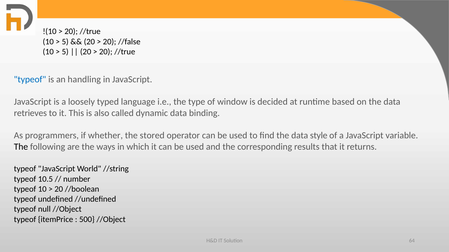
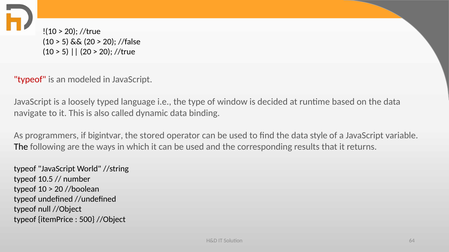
typeof at (30, 80) colour: blue -> red
handling: handling -> modeled
retrieves: retrieves -> navigate
whether: whether -> bigintvar
